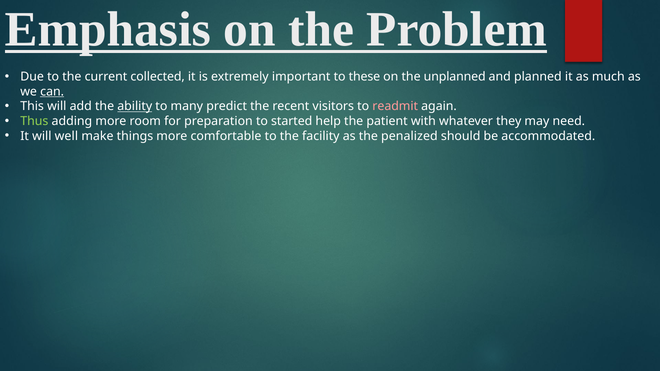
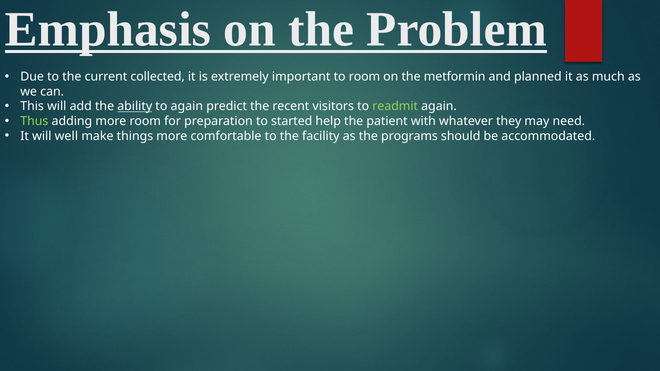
to these: these -> room
unplanned: unplanned -> metformin
can underline: present -> none
to many: many -> again
readmit colour: pink -> light green
penalized: penalized -> programs
